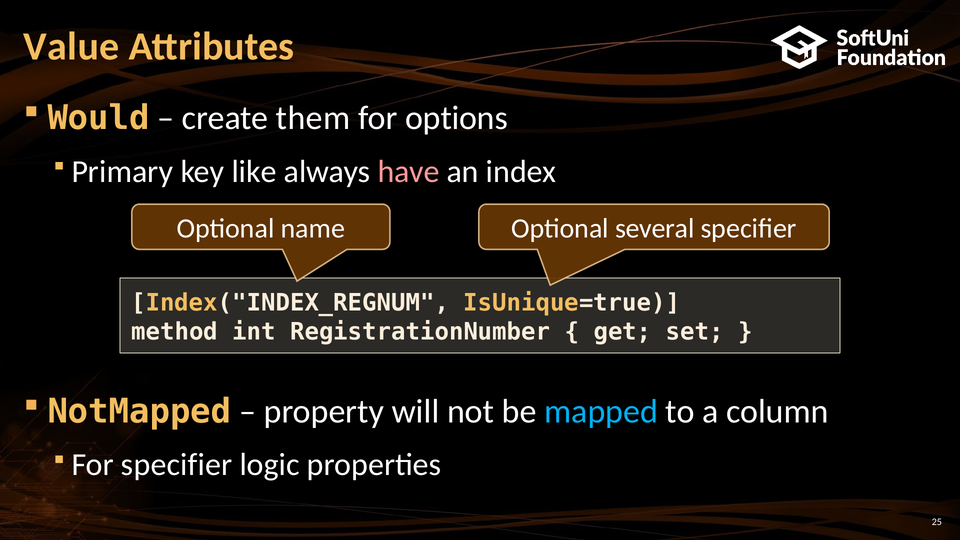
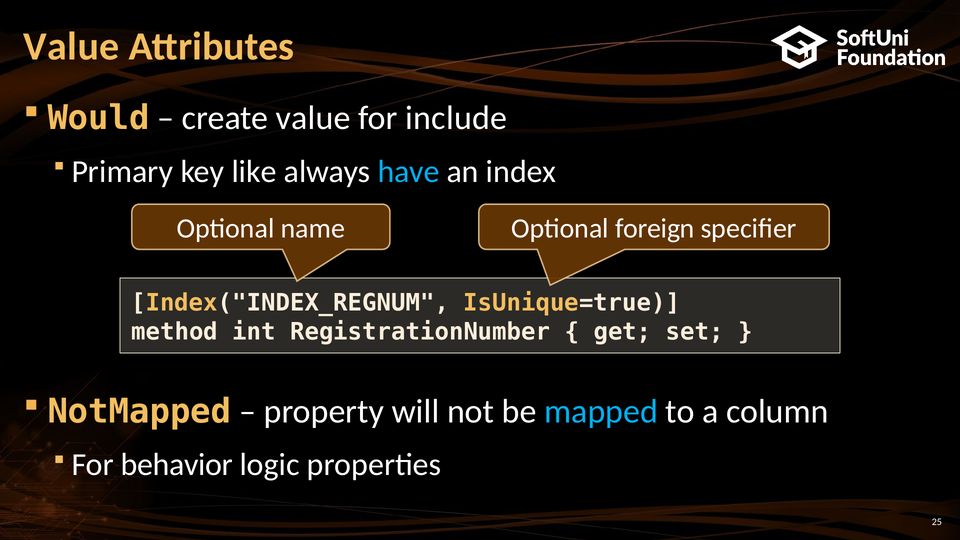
create them: them -> value
options: options -> include
have colour: pink -> light blue
several: several -> foreign
For specifier: specifier -> behavior
